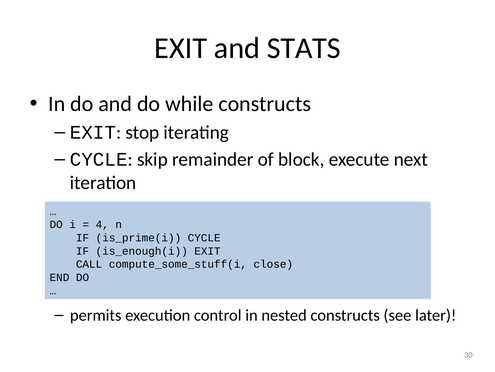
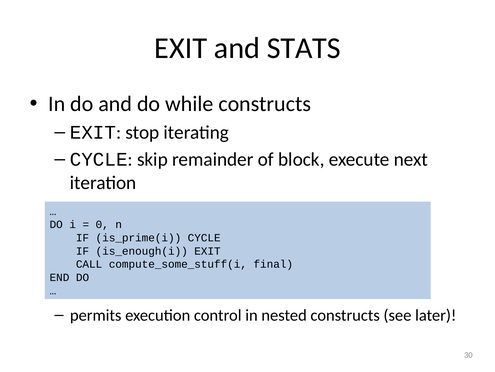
4: 4 -> 0
close: close -> final
